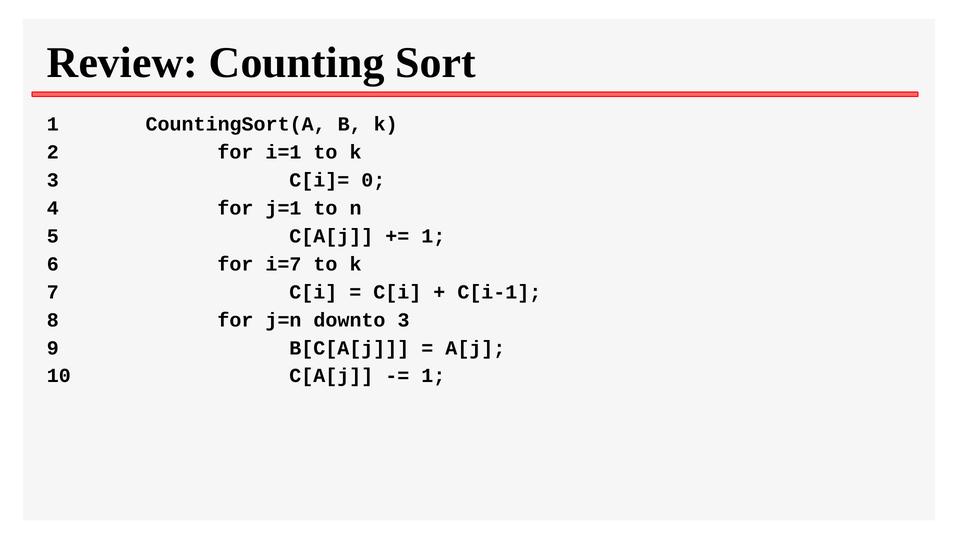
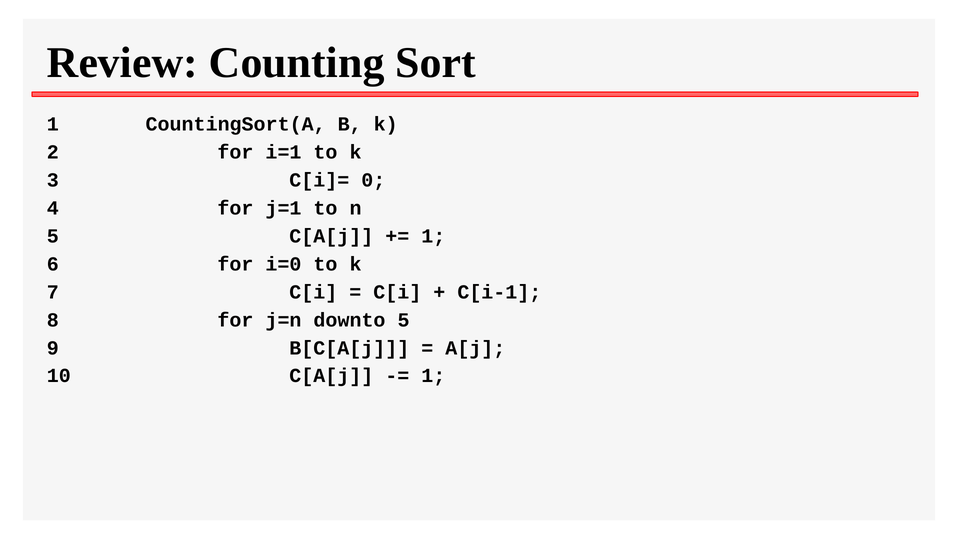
i=7: i=7 -> i=0
downto 3: 3 -> 5
